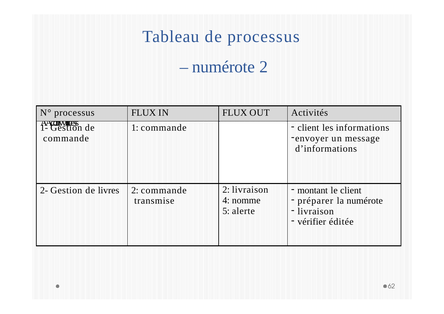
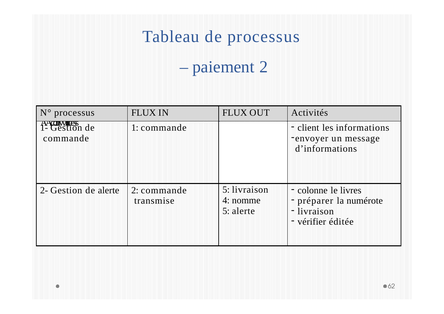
numérote at (224, 67): numérote -> paiement
2 at (226, 190): 2 -> 5
montant: montant -> colonne
le client: client -> livres
de livres: livres -> alerte
